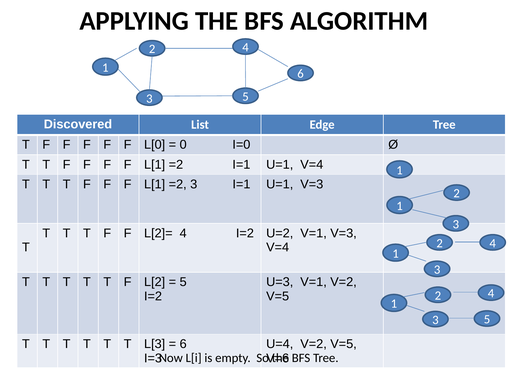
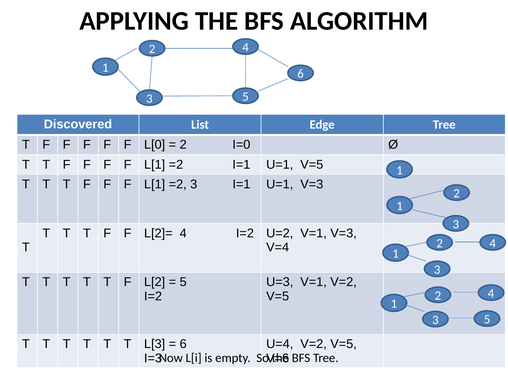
0 at (183, 145): 0 -> 2
U=1 V=4: V=4 -> V=5
